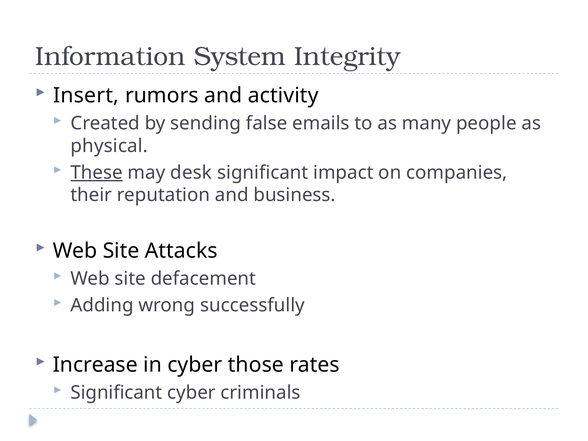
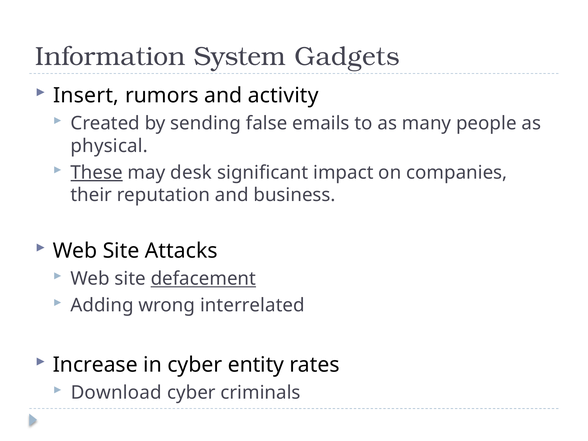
Integrity: Integrity -> Gadgets
defacement underline: none -> present
successfully: successfully -> interrelated
those: those -> entity
Significant at (116, 393): Significant -> Download
